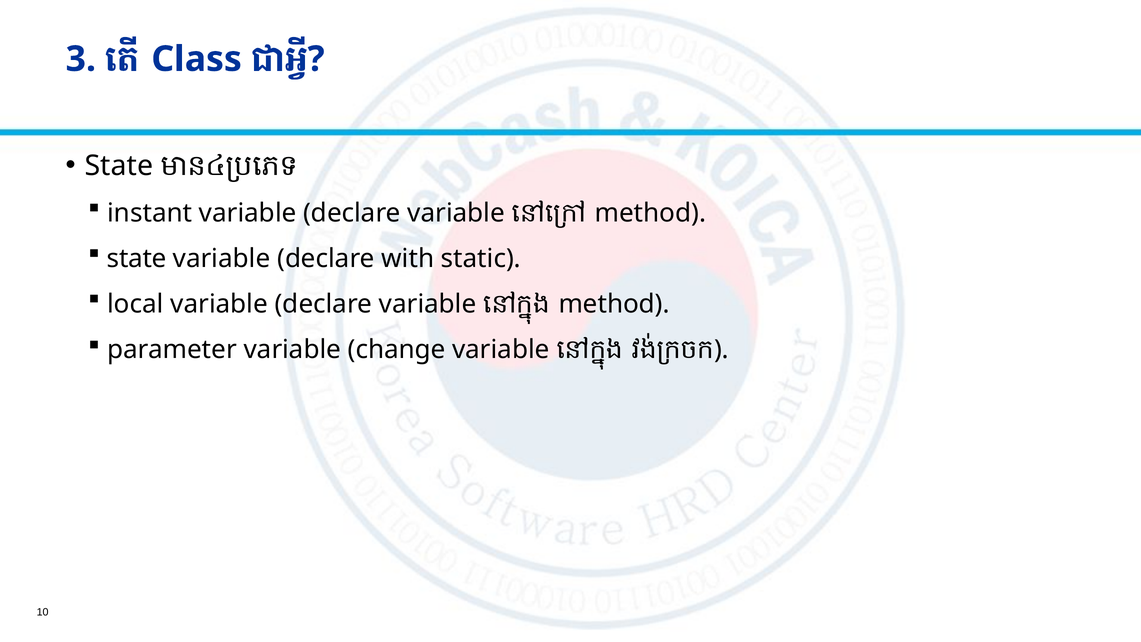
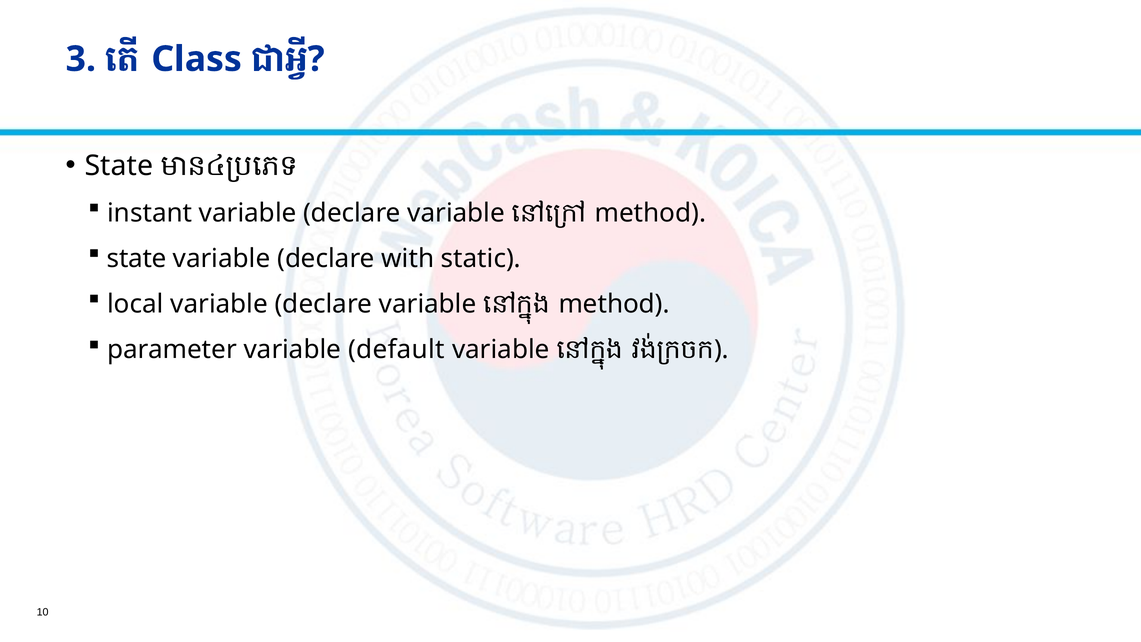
change: change -> default
